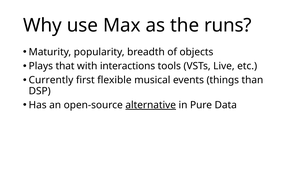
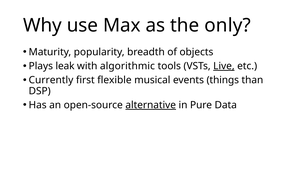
runs: runs -> only
that: that -> leak
interactions: interactions -> algorithmic
Live underline: none -> present
